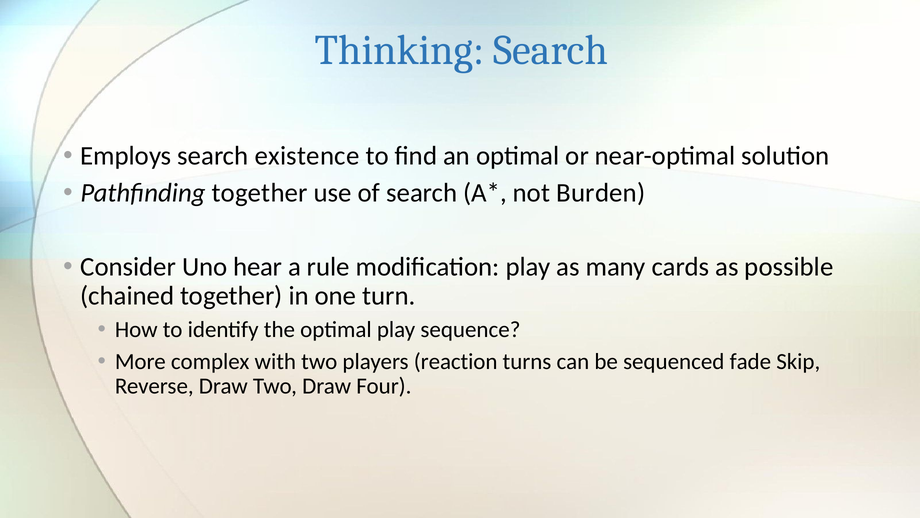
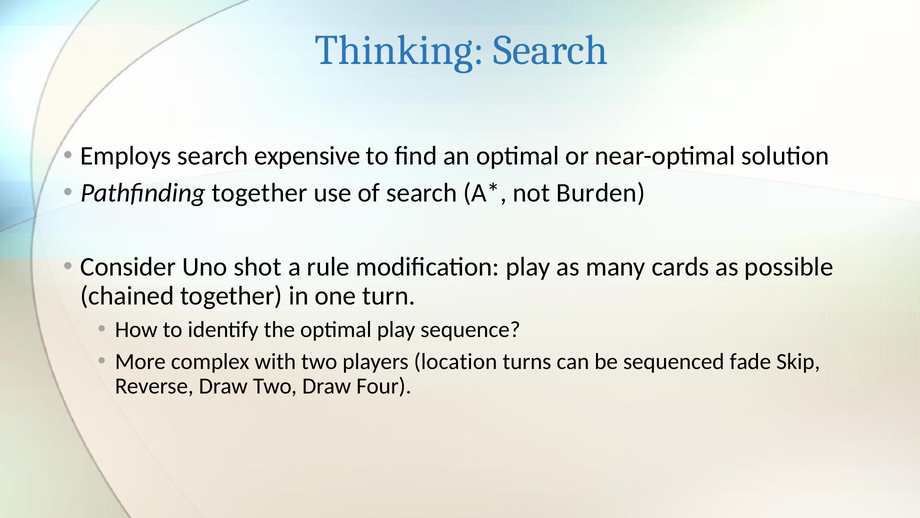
existence: existence -> expensive
hear: hear -> shot
reaction: reaction -> location
